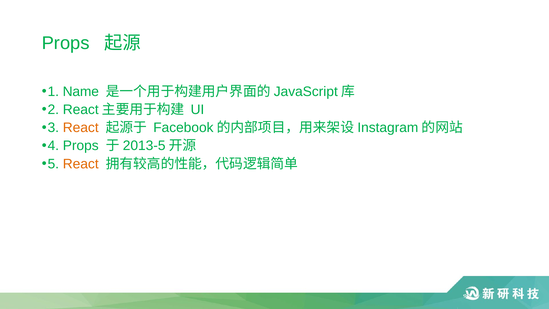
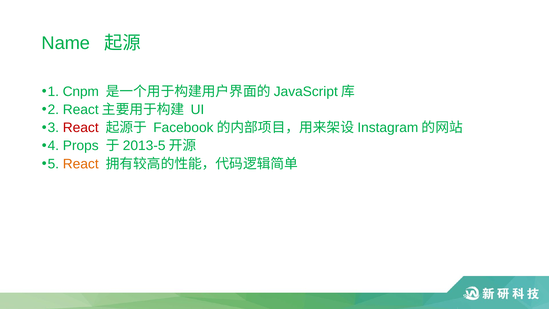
Props at (66, 43): Props -> Name
Name: Name -> Cnpm
React at (81, 128) colour: orange -> red
